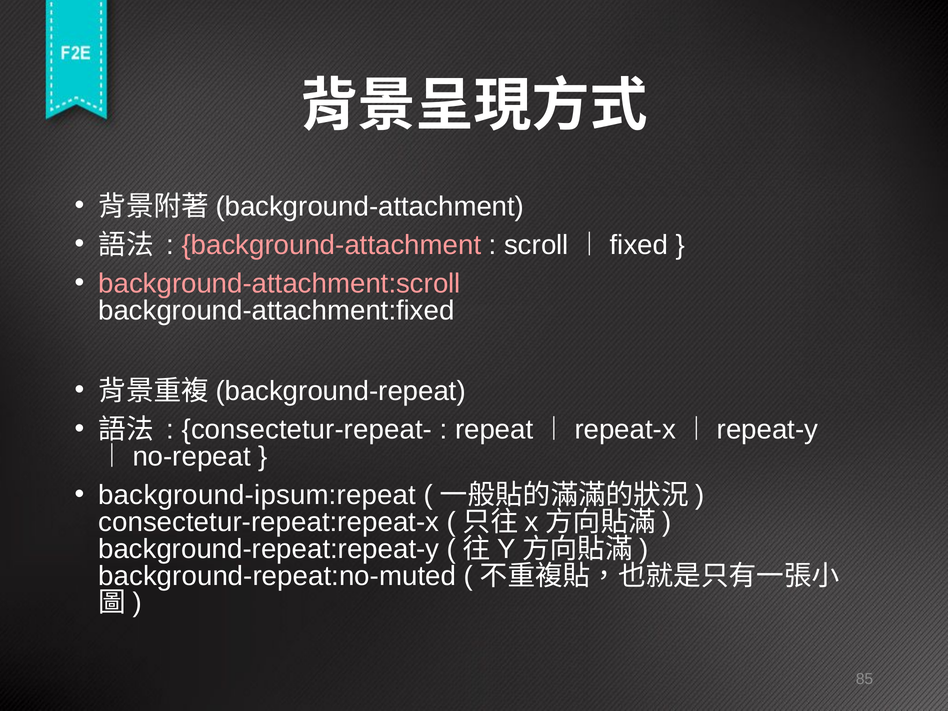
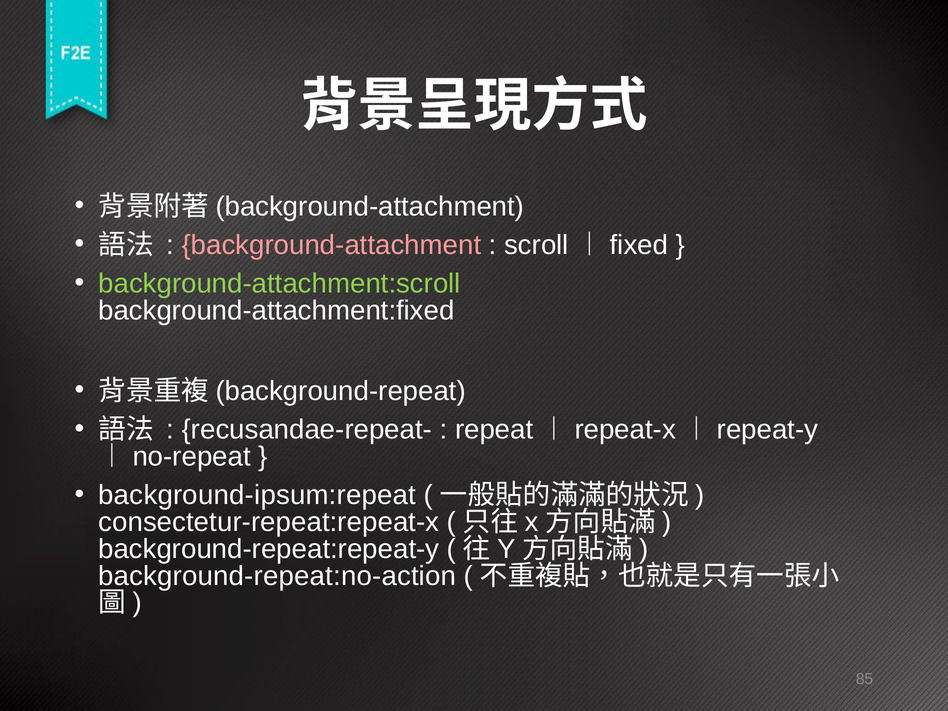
background-attachment:scroll colour: pink -> light green
consectetur-repeat-: consectetur-repeat- -> recusandae-repeat-
background-repeat:no-muted: background-repeat:no-muted -> background-repeat:no-action
